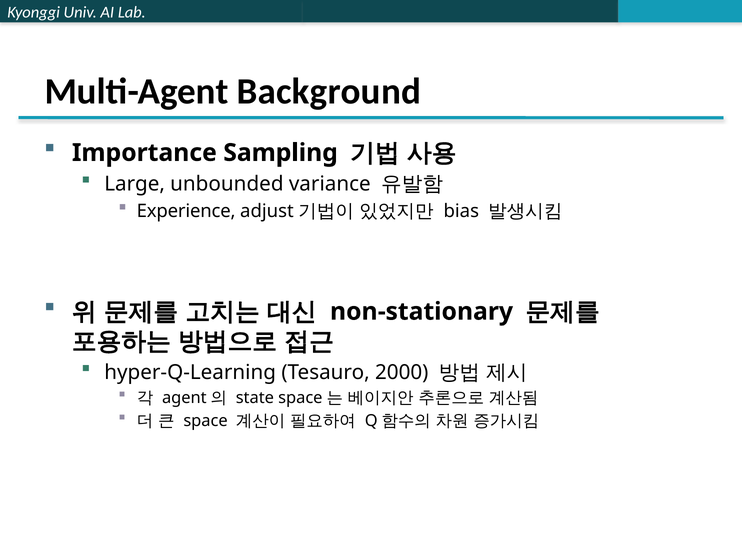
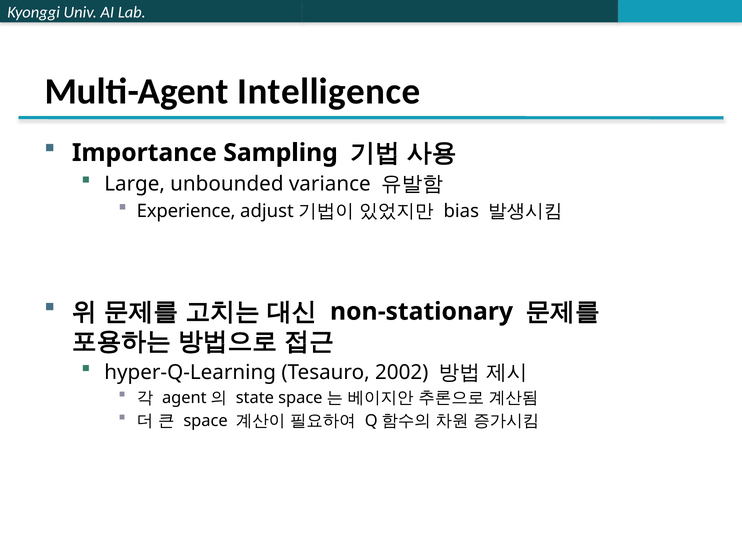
Background: Background -> Intelligence
2000: 2000 -> 2002
